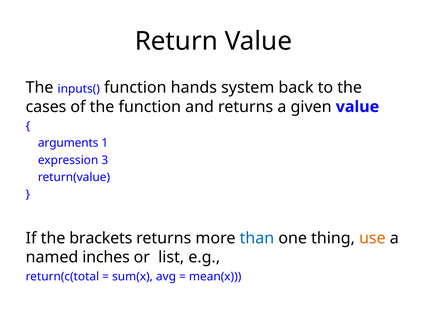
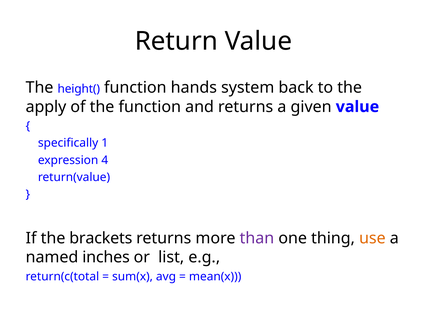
inputs(: inputs( -> height(
cases: cases -> apply
arguments: arguments -> specifically
3: 3 -> 4
than colour: blue -> purple
